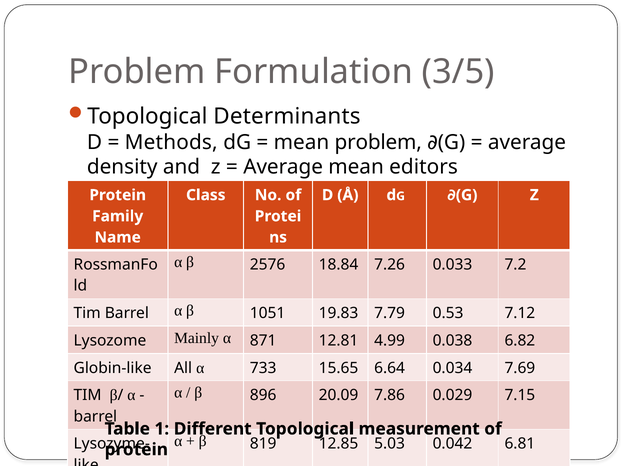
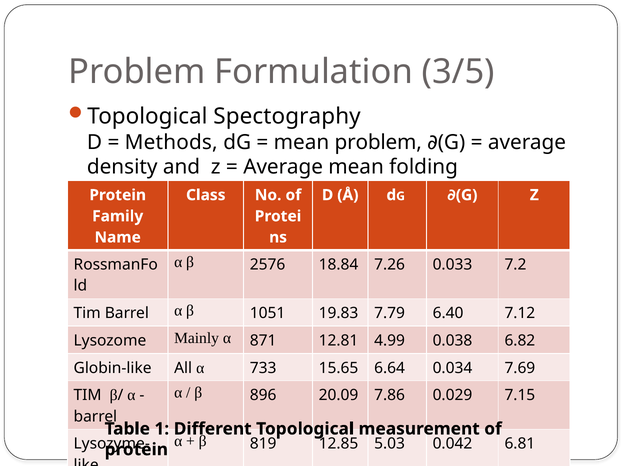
Determinants: Determinants -> Spectography
editors: editors -> folding
0.53: 0.53 -> 6.40
